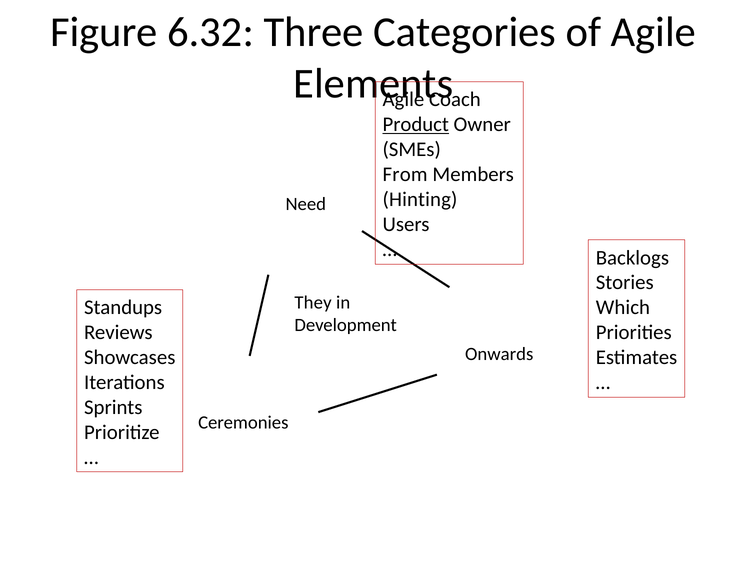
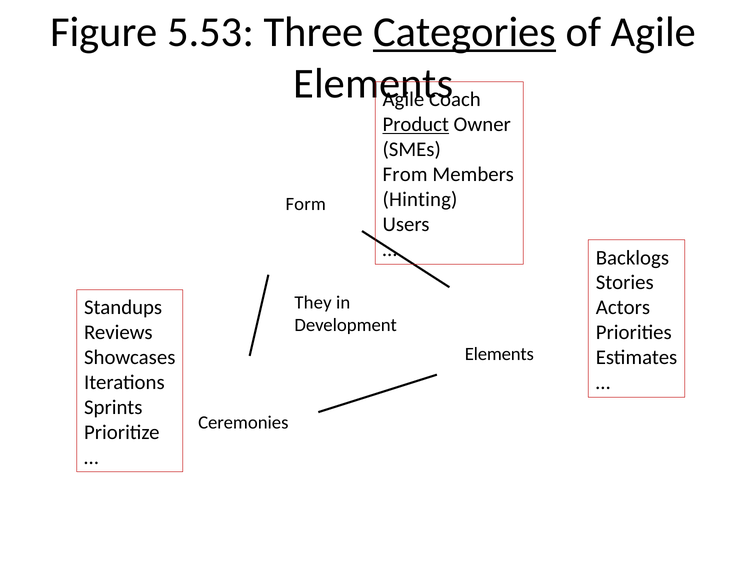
6.32: 6.32 -> 5.53
Categories underline: none -> present
Need: Need -> Form
Which: Which -> Actors
Onwards at (499, 354): Onwards -> Elements
